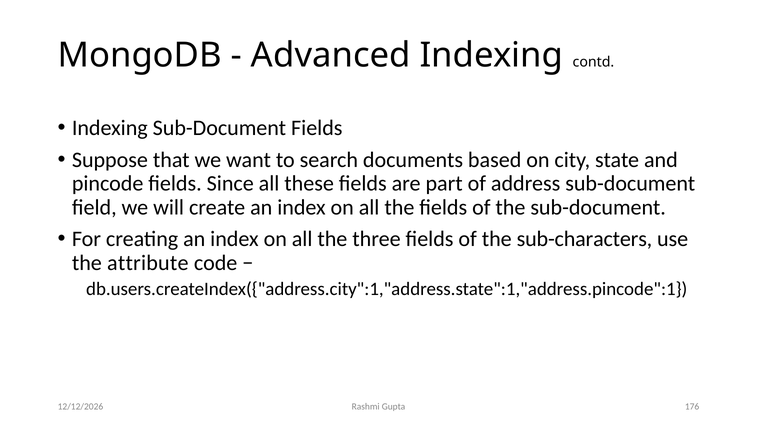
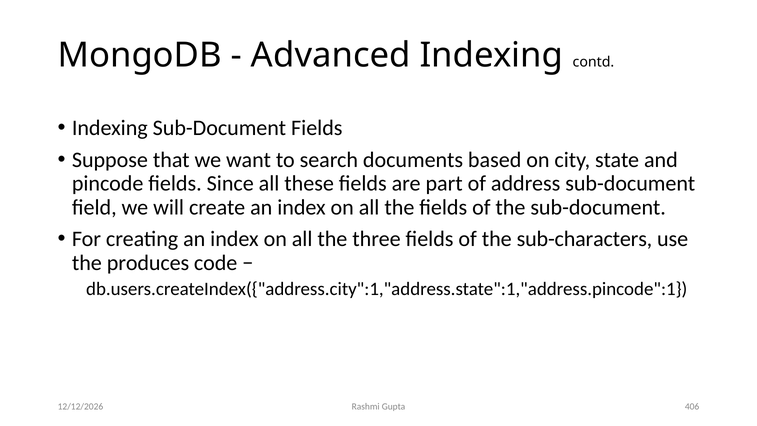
attribute: attribute -> produces
176: 176 -> 406
